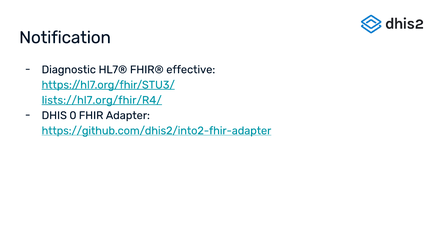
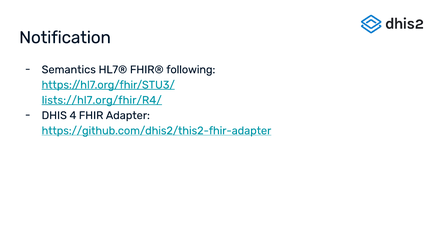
Diagnostic: Diagnostic -> Semantics
effective: effective -> following
0: 0 -> 4
https://github.com/dhis2/into2-fhir-adapter: https://github.com/dhis2/into2-fhir-adapter -> https://github.com/dhis2/this2-fhir-adapter
